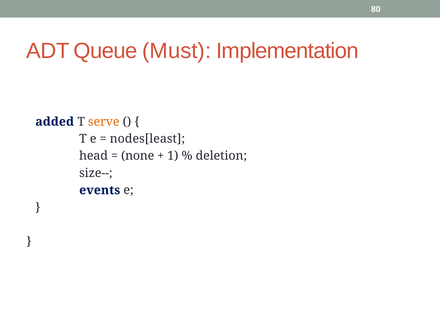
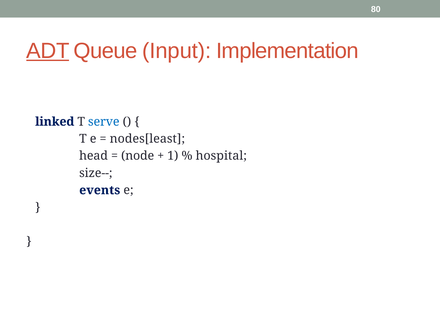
ADT underline: none -> present
Must: Must -> Input
added: added -> linked
serve colour: orange -> blue
none: none -> node
deletion: deletion -> hospital
